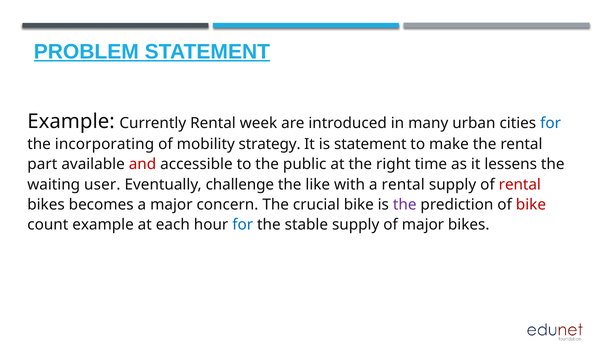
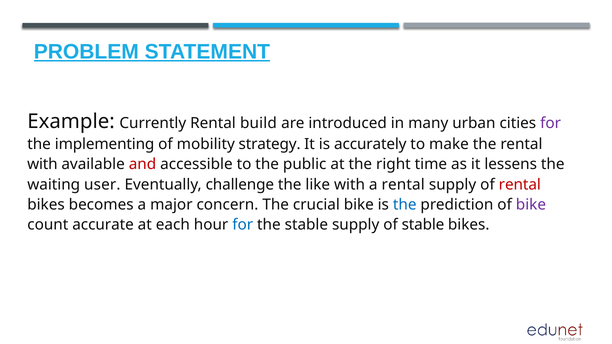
week: week -> build
for at (551, 123) colour: blue -> purple
incorporating: incorporating -> implementing
is statement: statement -> accurately
part at (42, 165): part -> with
the at (405, 205) colour: purple -> blue
bike at (531, 205) colour: red -> purple
count example: example -> accurate
of major: major -> stable
